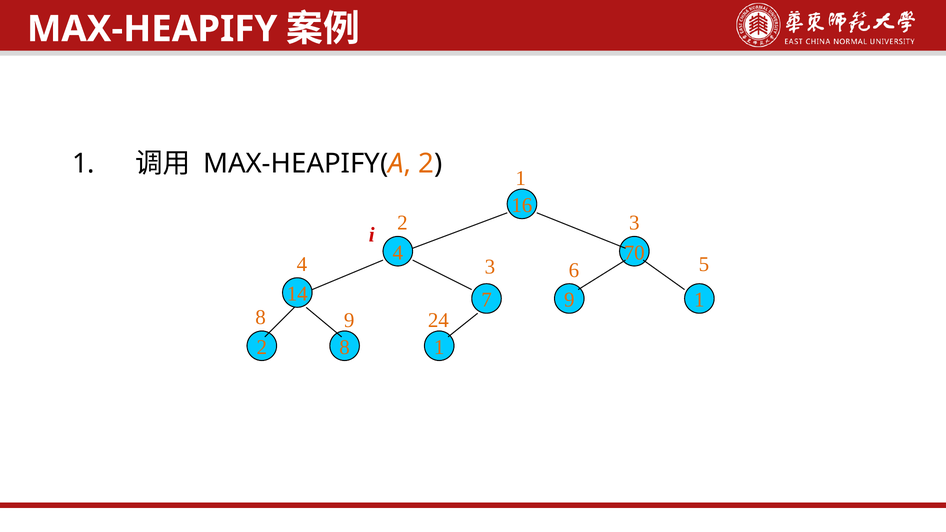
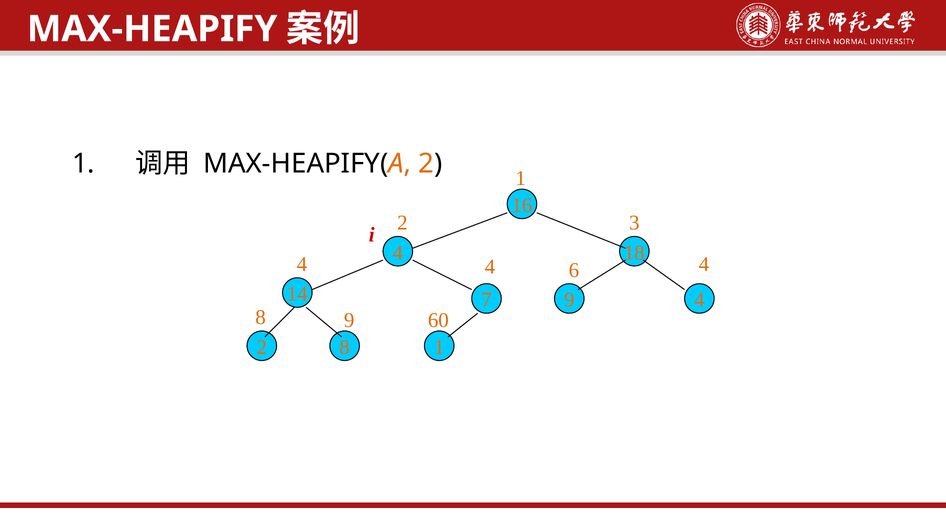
70: 70 -> 18
4 3: 3 -> 4
6 5: 5 -> 4
9 1: 1 -> 4
24: 24 -> 60
